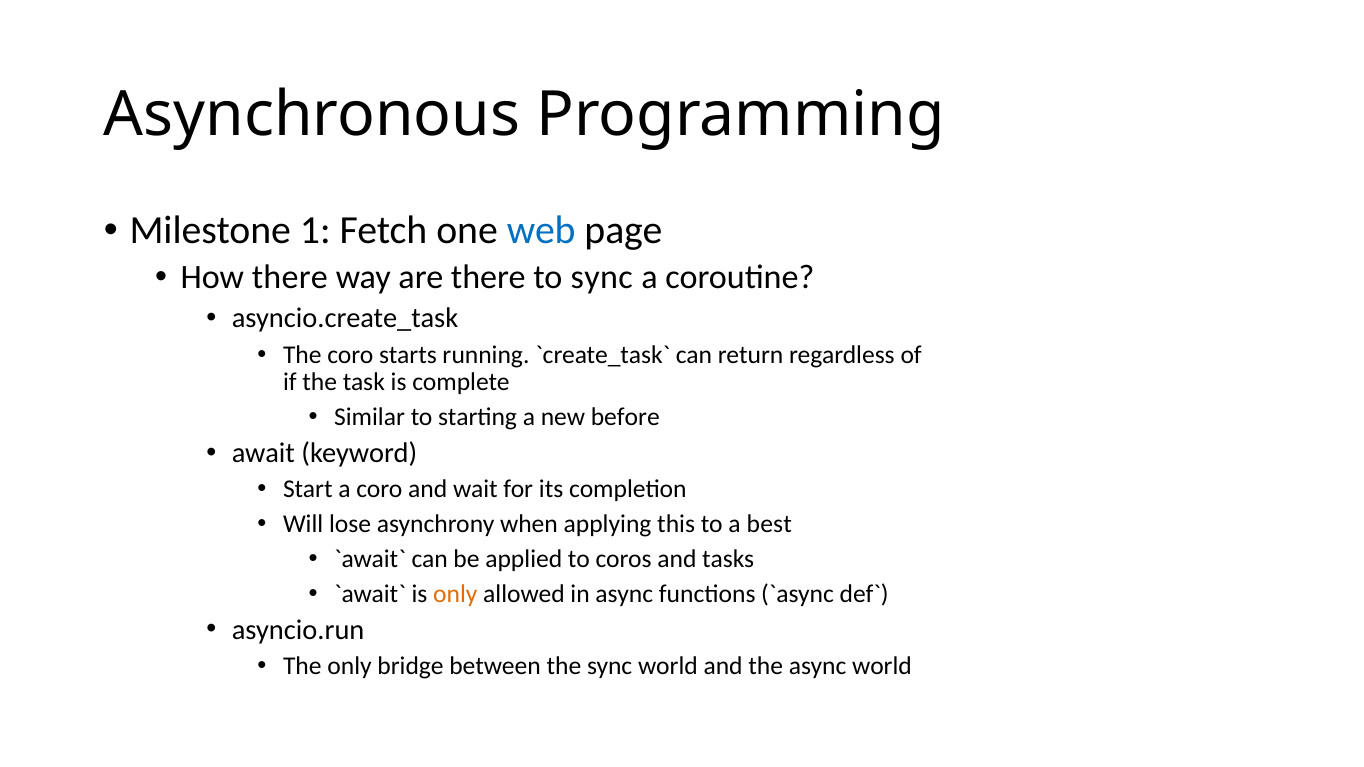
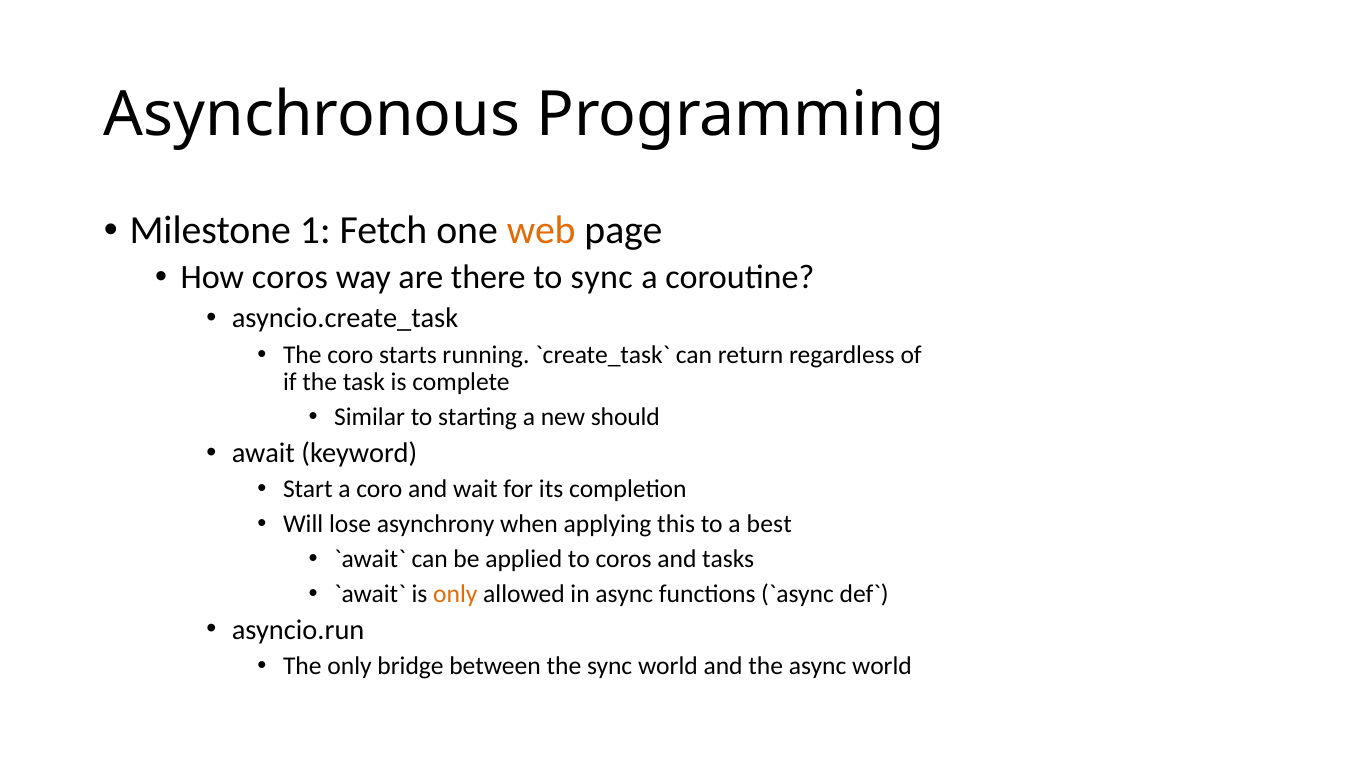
web colour: blue -> orange
How there: there -> coros
before: before -> should
